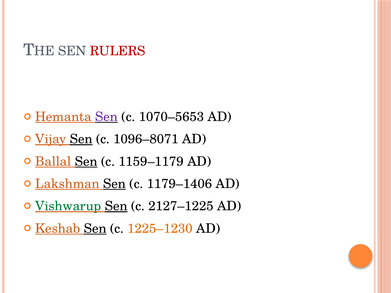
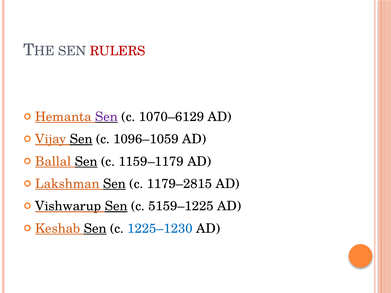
1070–5653: 1070–5653 -> 1070–6129
1096–8071: 1096–8071 -> 1096–1059
1179–1406: 1179–1406 -> 1179–2815
Vishwarup colour: green -> black
2127–1225: 2127–1225 -> 5159–1225
1225–1230 colour: orange -> blue
